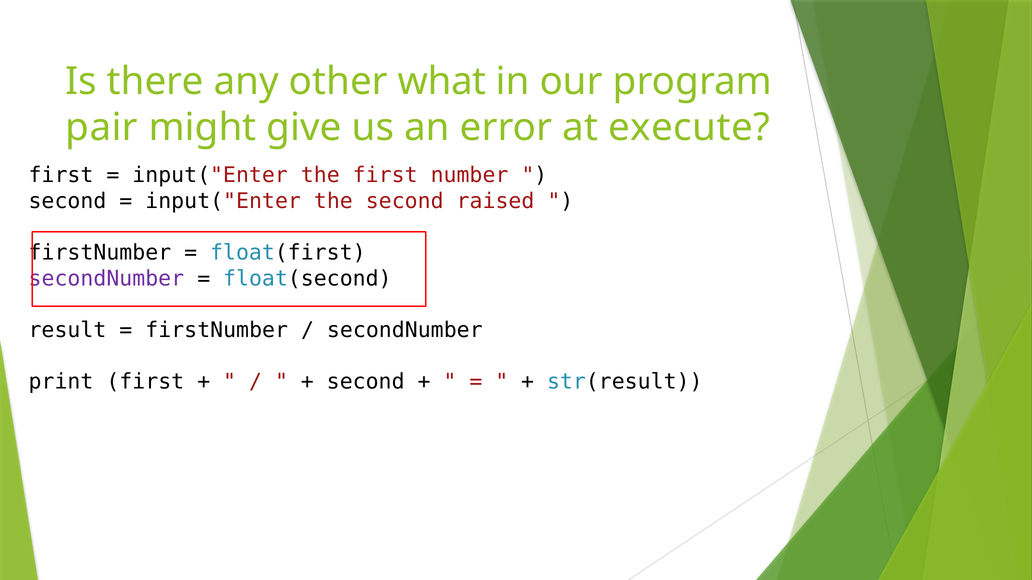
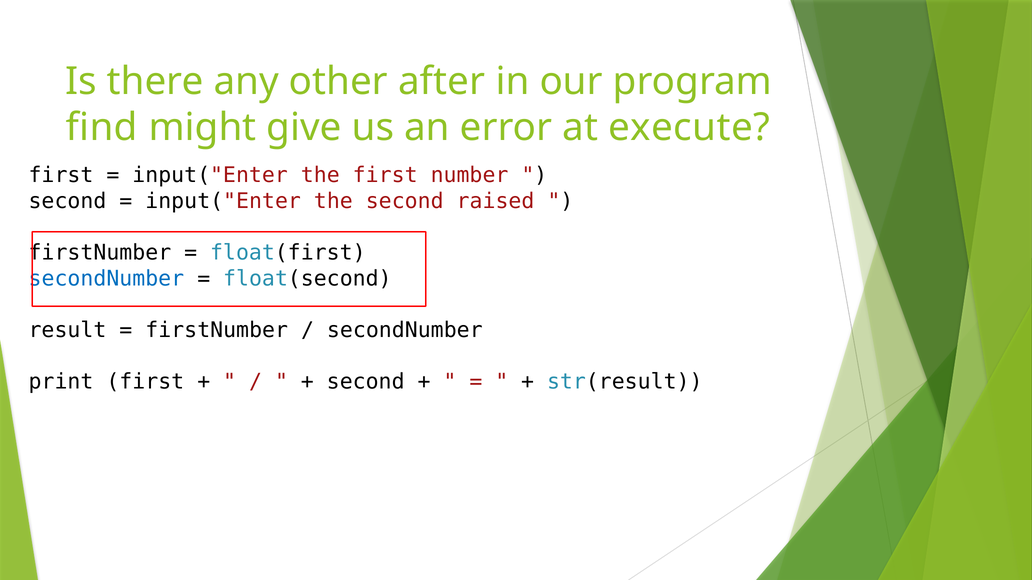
what: what -> after
pair: pair -> find
secondNumber at (106, 279) colour: purple -> blue
